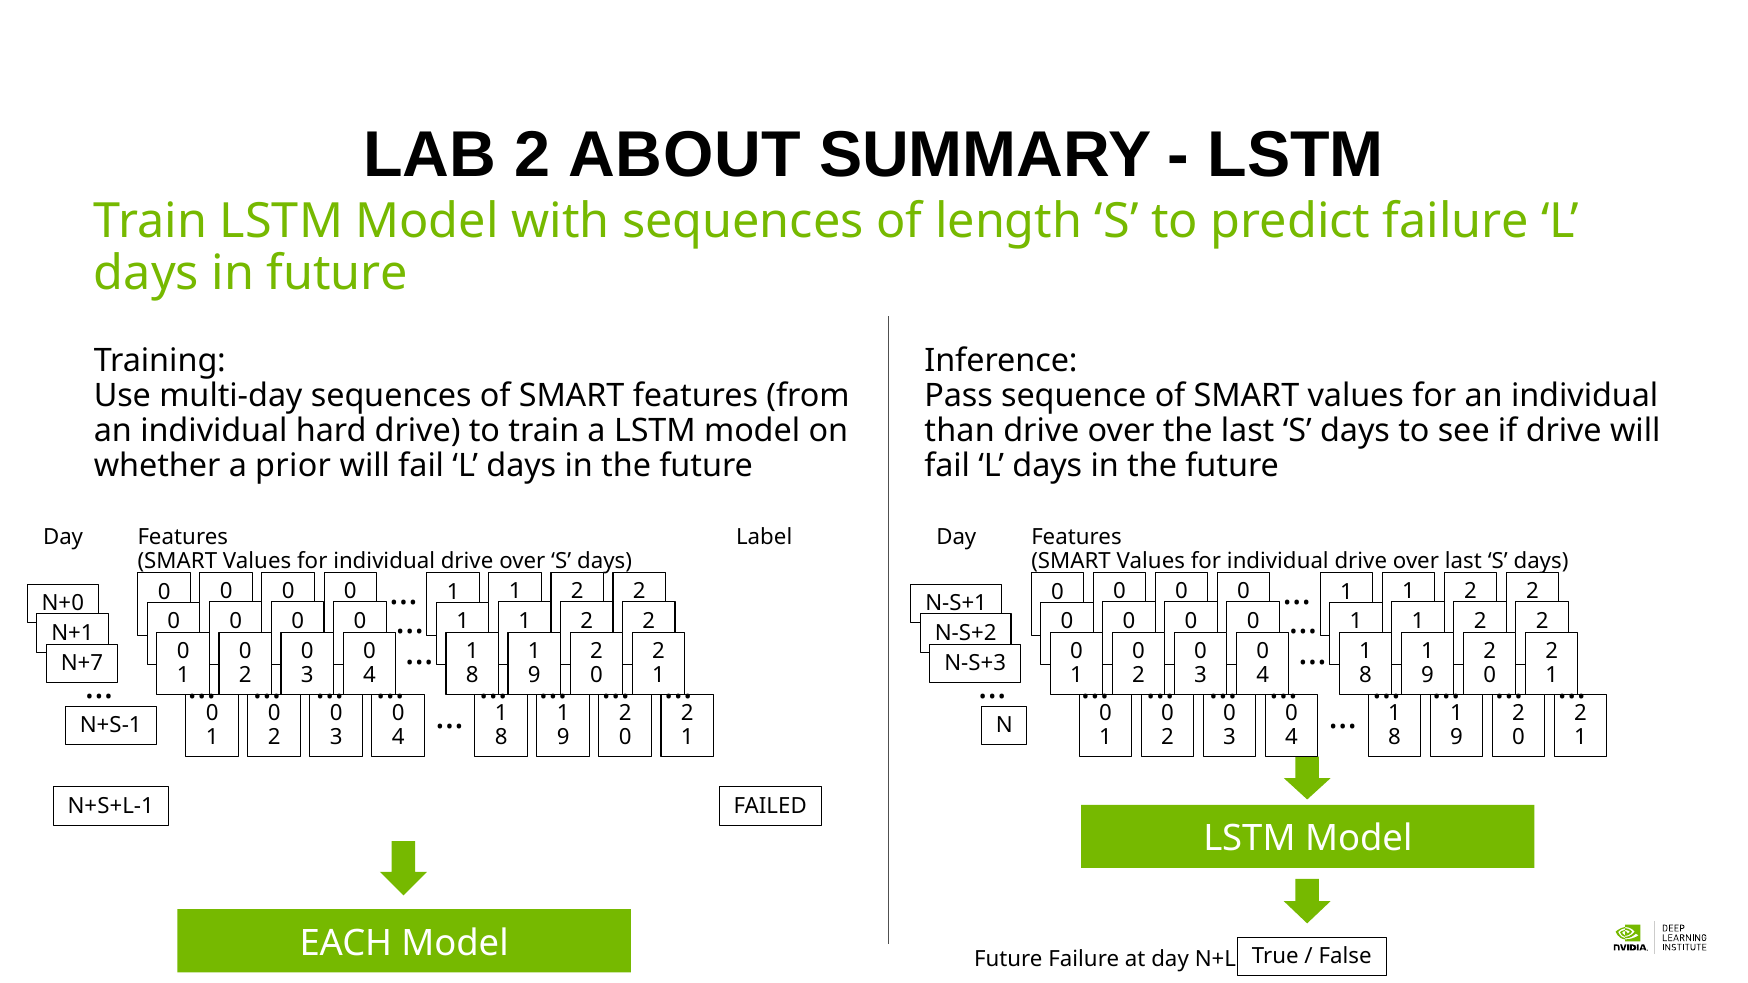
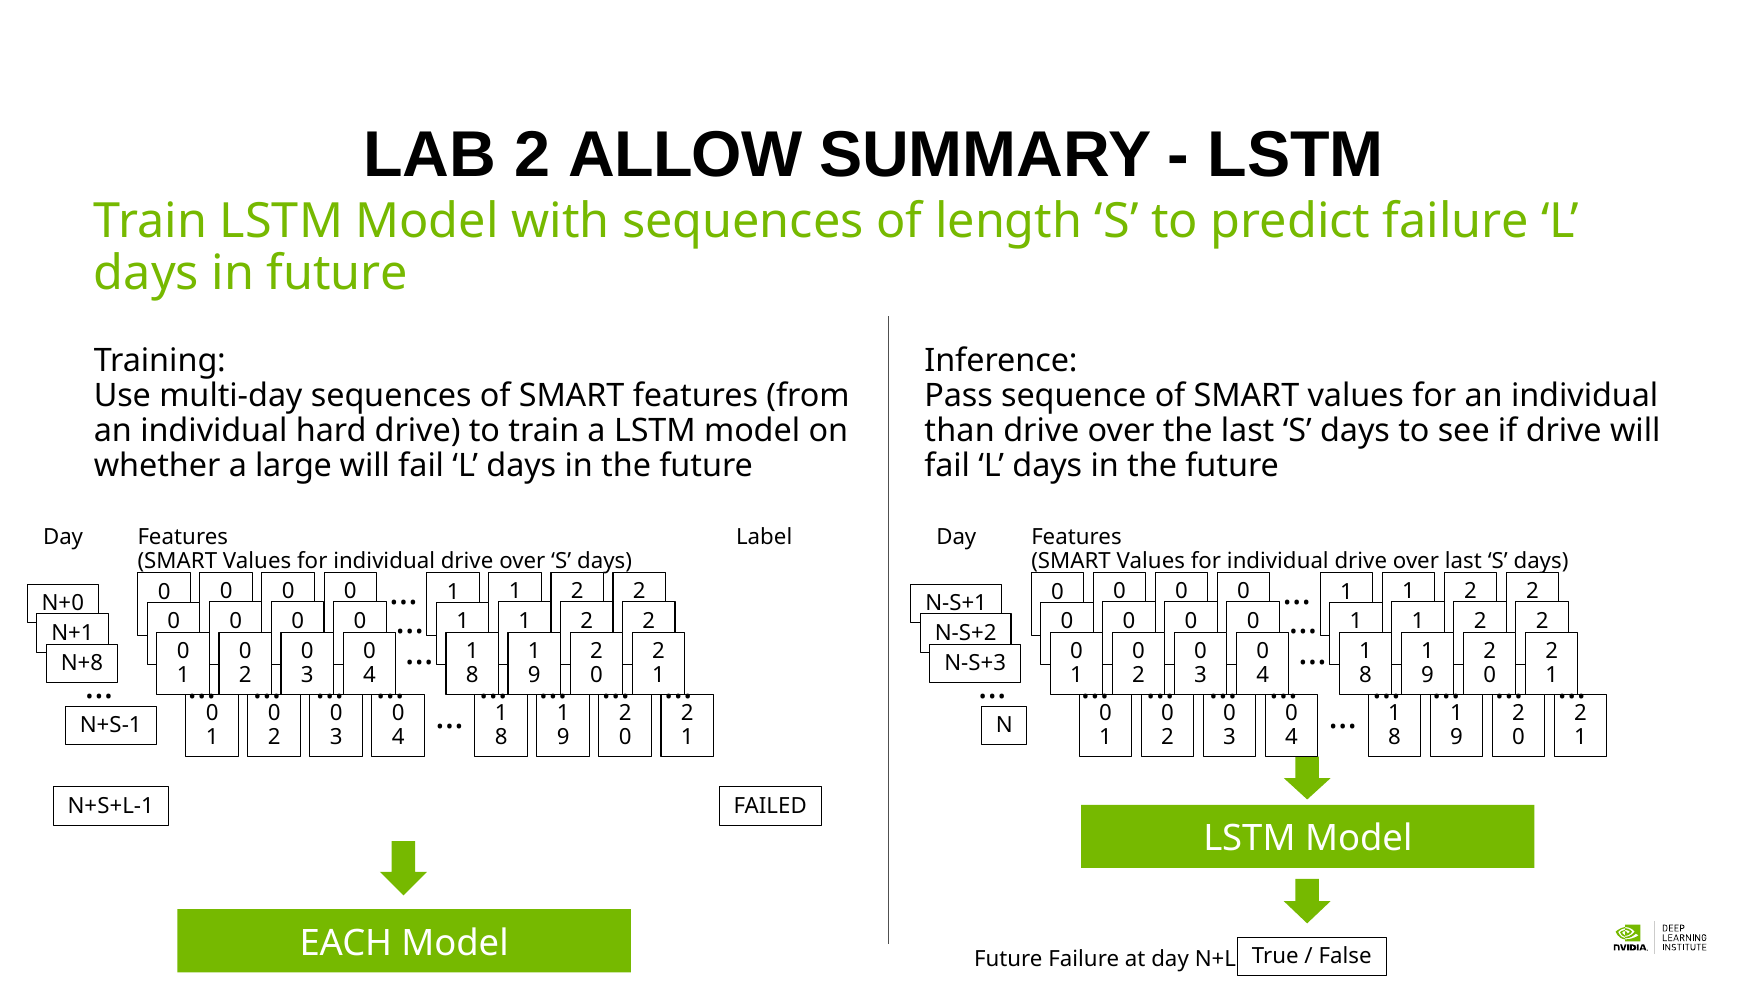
ABOUT: ABOUT -> ALLOW
prior: prior -> large
N+7: N+7 -> N+8
